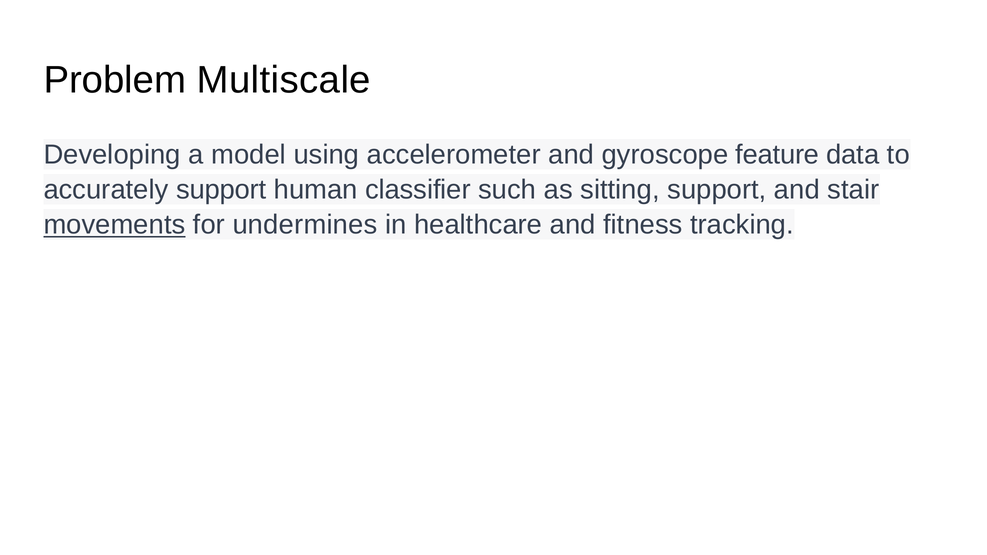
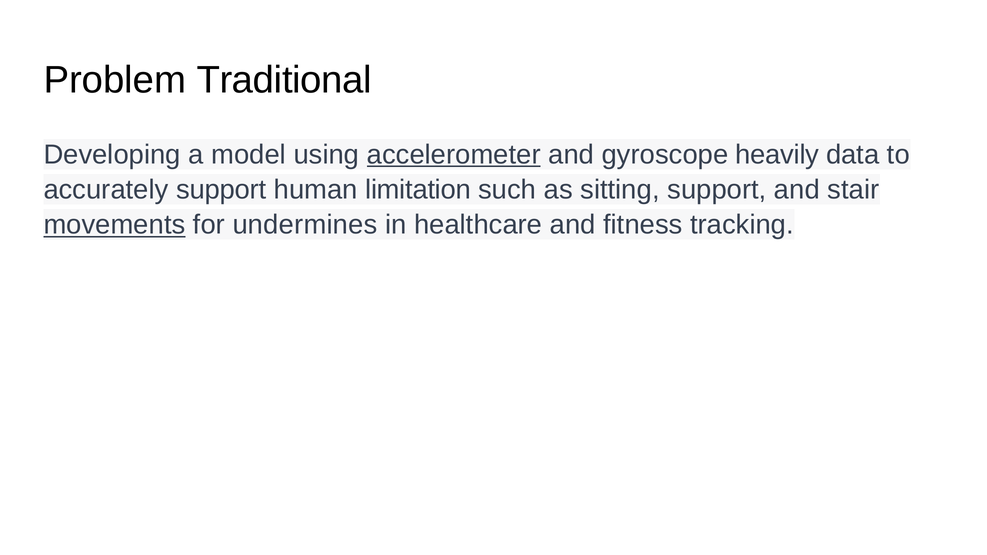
Multiscale: Multiscale -> Traditional
accelerometer underline: none -> present
feature: feature -> heavily
classifier: classifier -> limitation
